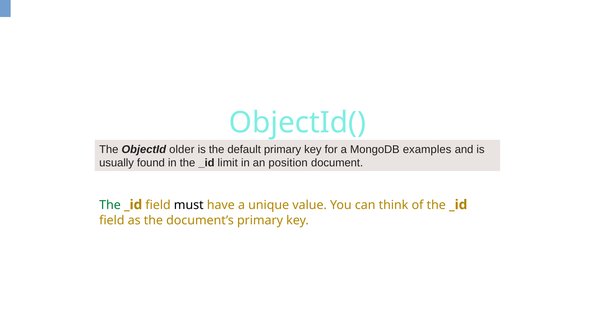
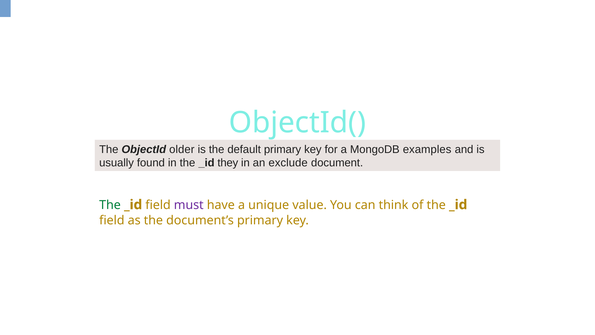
limit: limit -> they
position: position -> exclude
must colour: black -> purple
